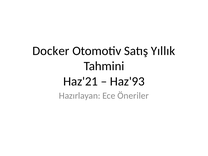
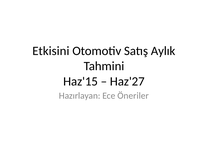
Docker: Docker -> Etkisini
Yıllık: Yıllık -> Aylık
Haz'21: Haz'21 -> Haz'15
Haz'93: Haz'93 -> Haz'27
